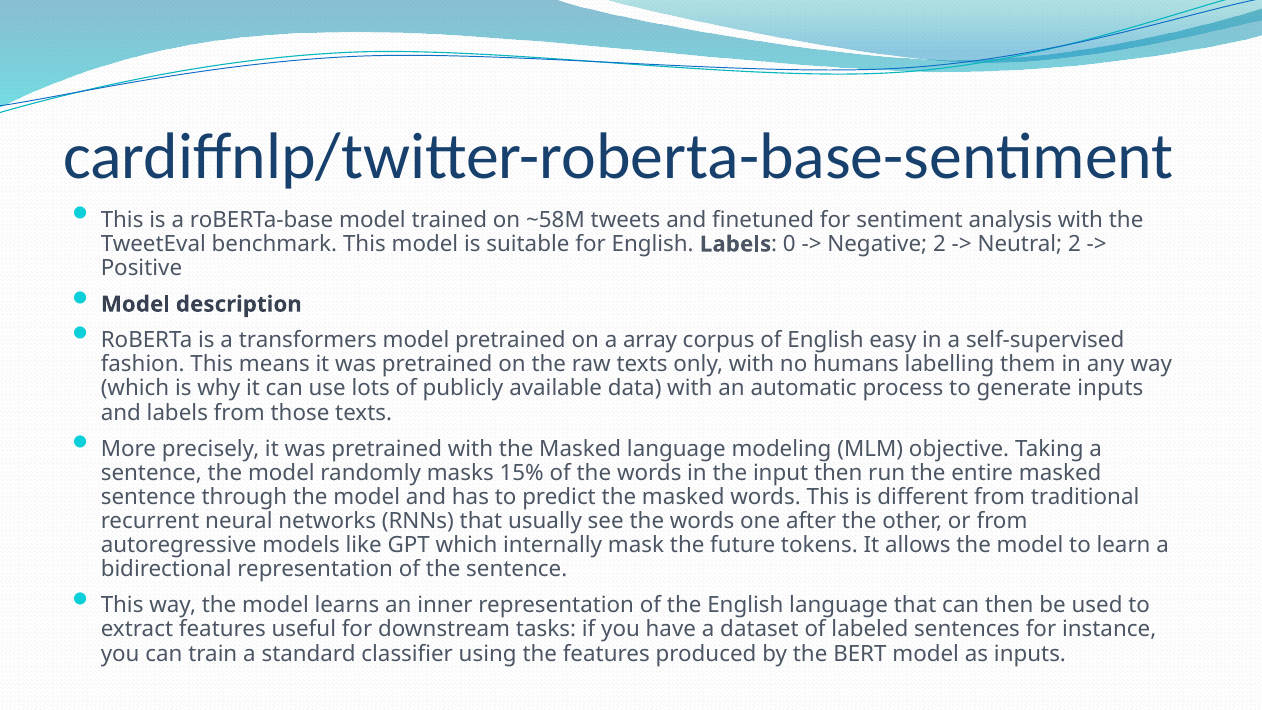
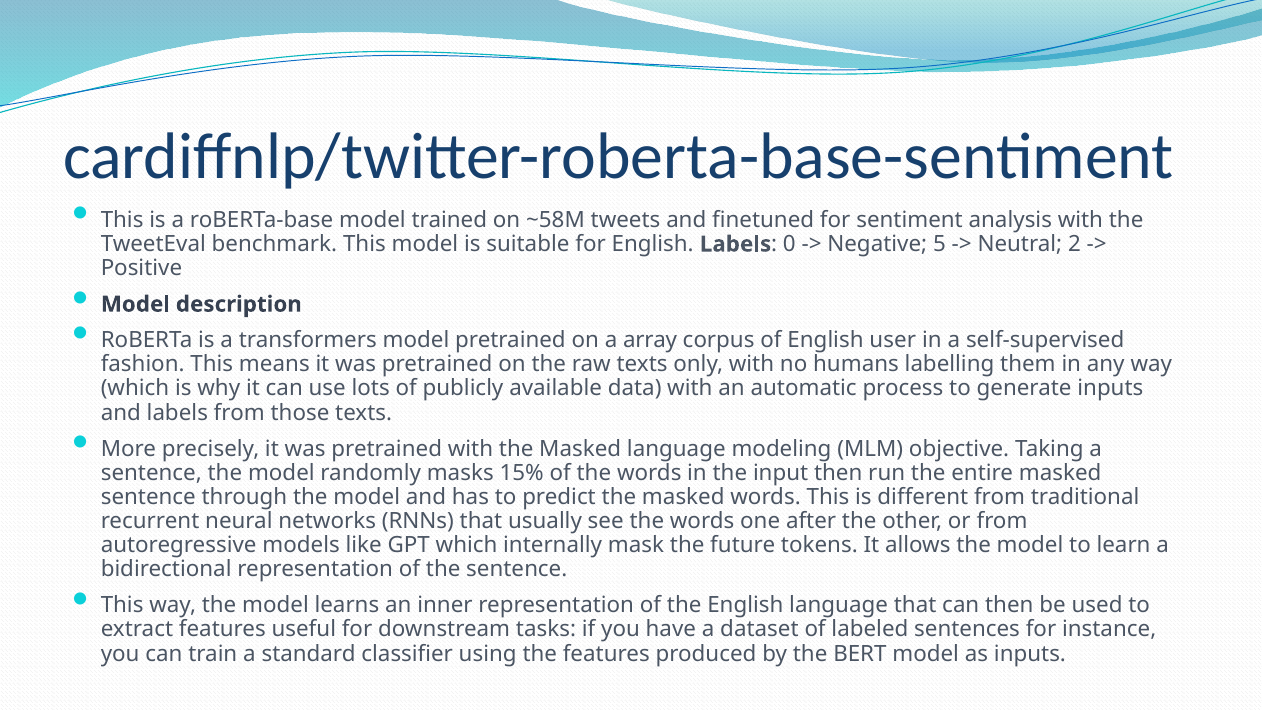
Negative 2: 2 -> 5
easy: easy -> user
